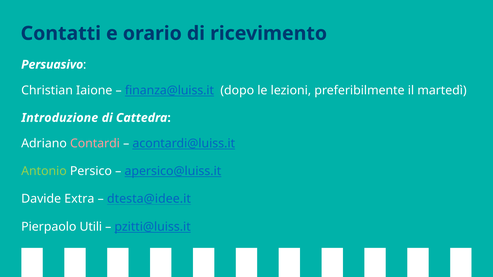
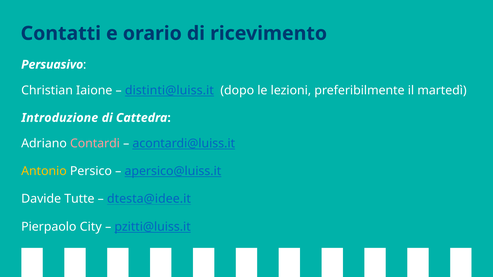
finanza@luiss.it: finanza@luiss.it -> distinti@luiss.it
Antonio colour: light green -> yellow
Extra: Extra -> Tutte
Utili: Utili -> City
